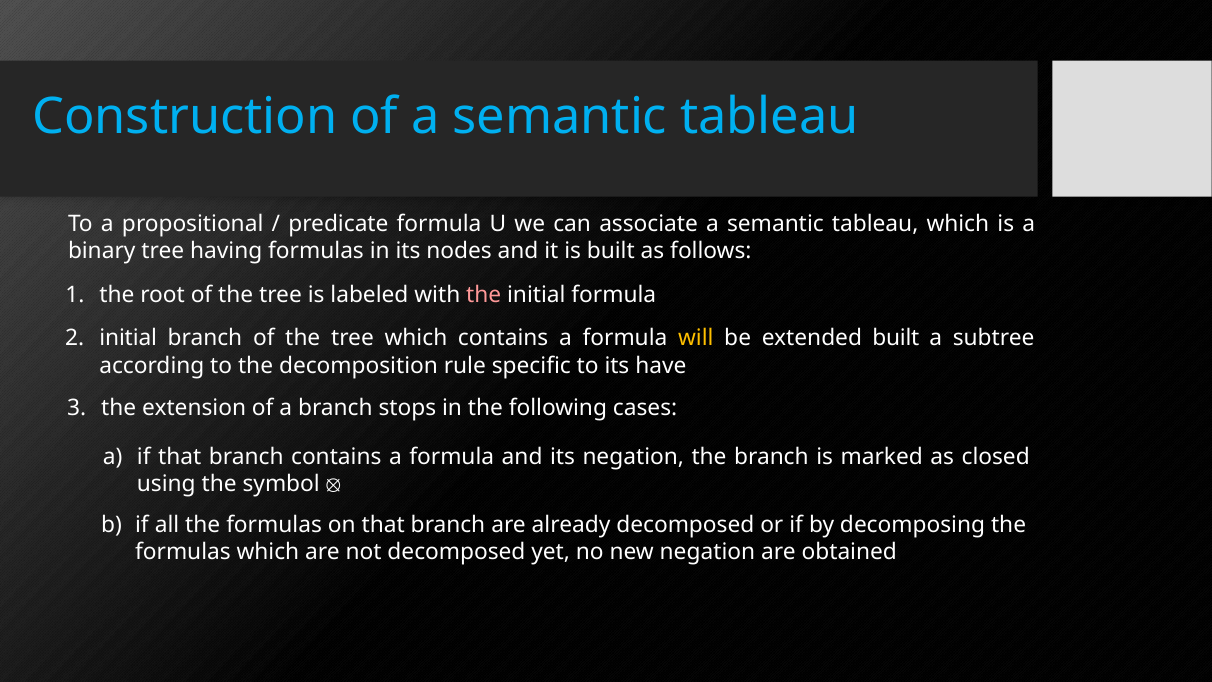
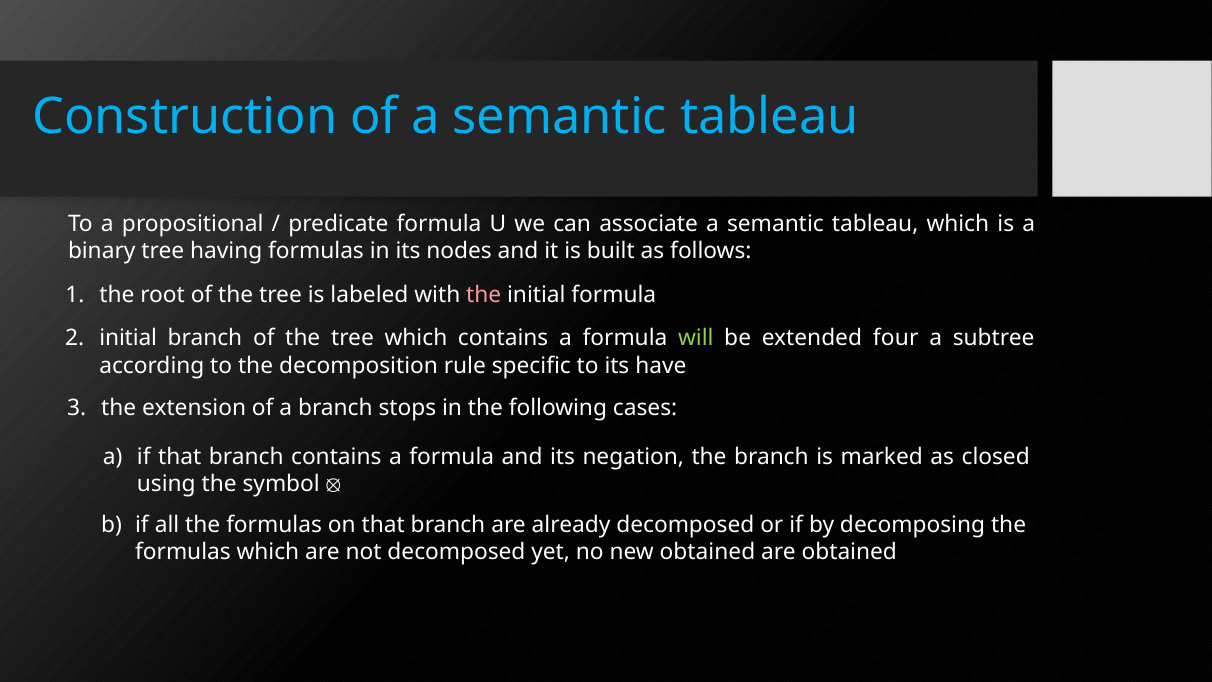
will colour: yellow -> light green
extended built: built -> four
new negation: negation -> obtained
